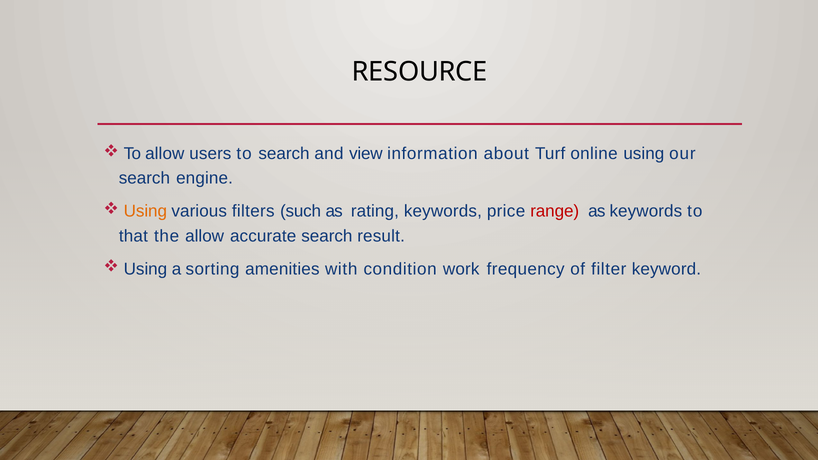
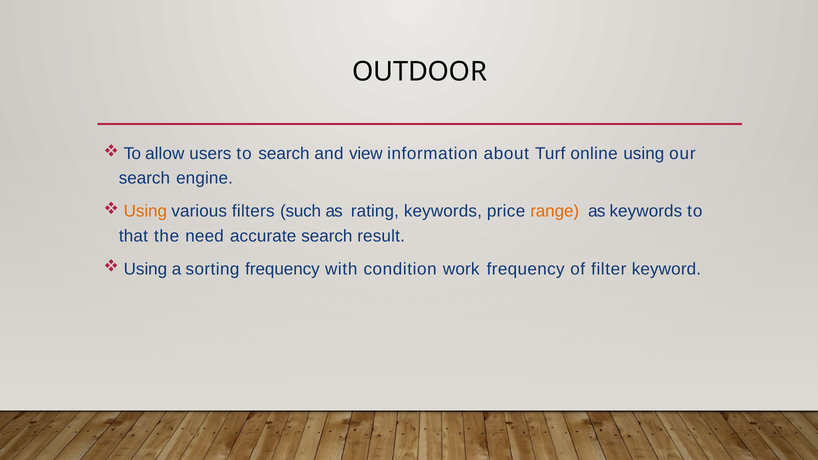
RESOURCE: RESOURCE -> OUTDOOR
range colour: red -> orange
the allow: allow -> need
sorting amenities: amenities -> frequency
